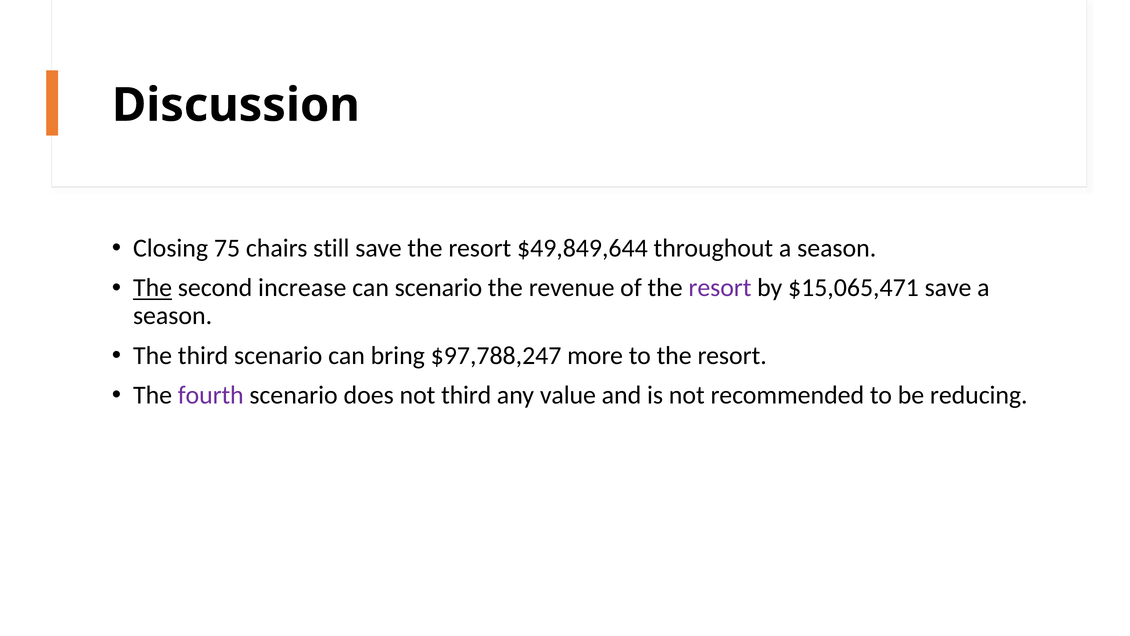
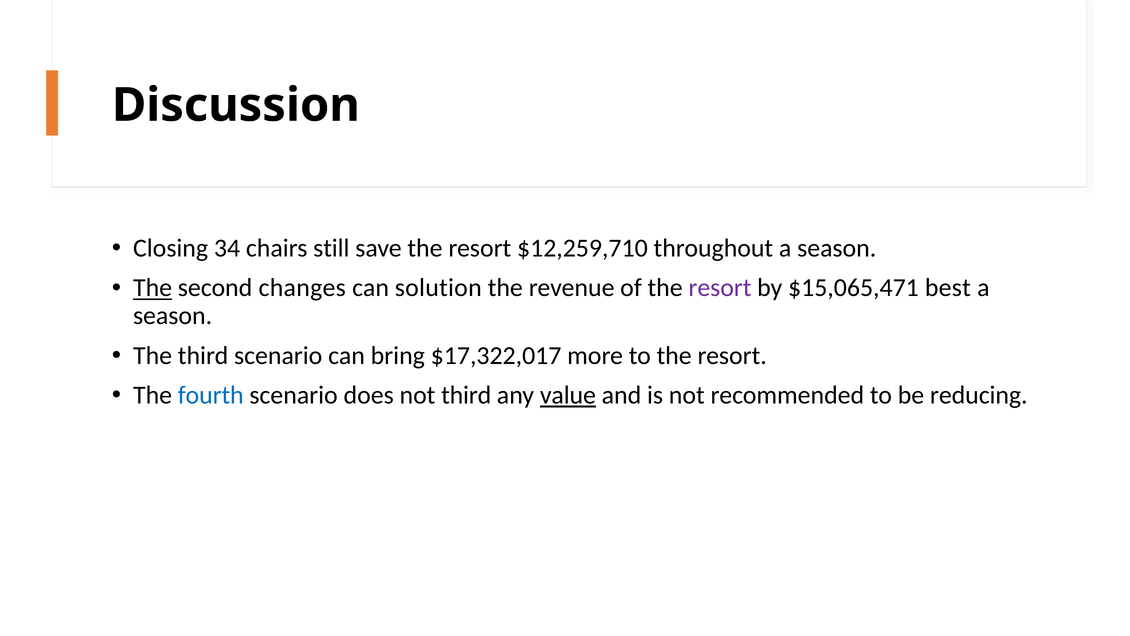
75: 75 -> 34
$49,849,644: $49,849,644 -> $12,259,710
increase: increase -> changes
can scenario: scenario -> solution
$15,065,471 save: save -> best
$97,788,247: $97,788,247 -> $17,322,017
fourth colour: purple -> blue
value underline: none -> present
